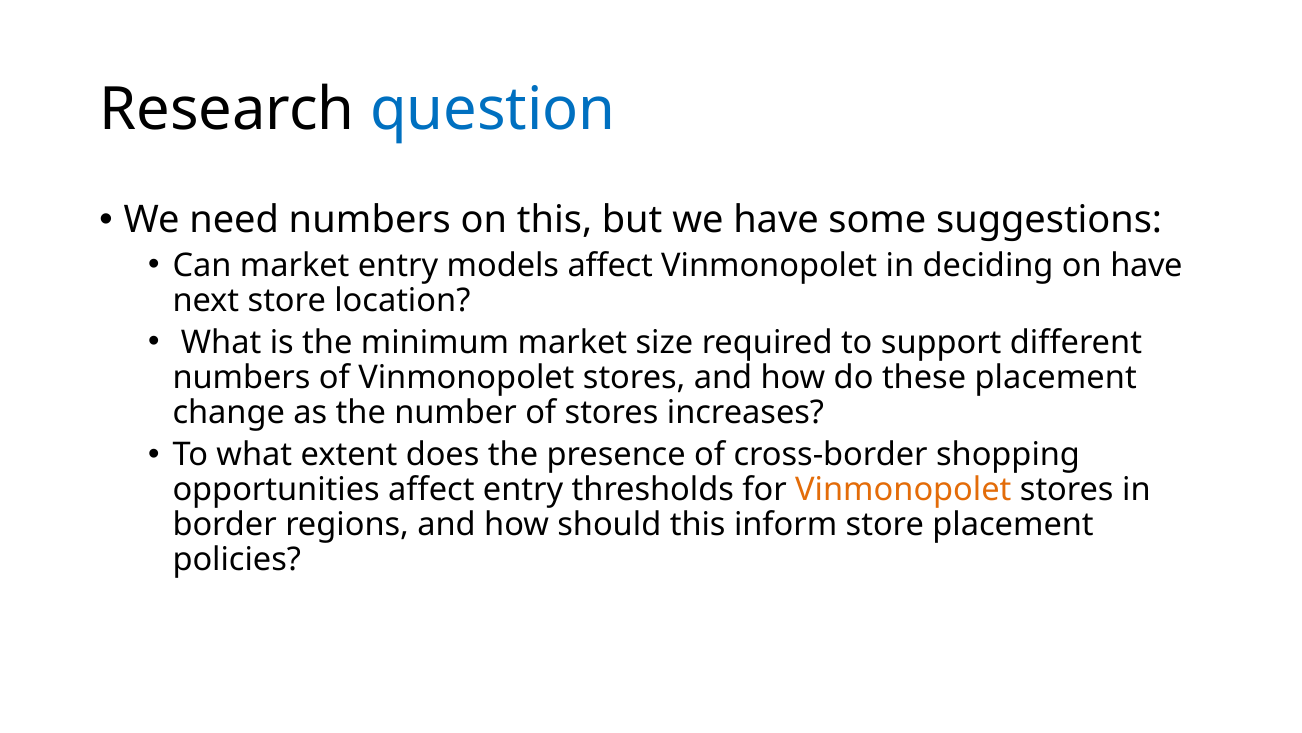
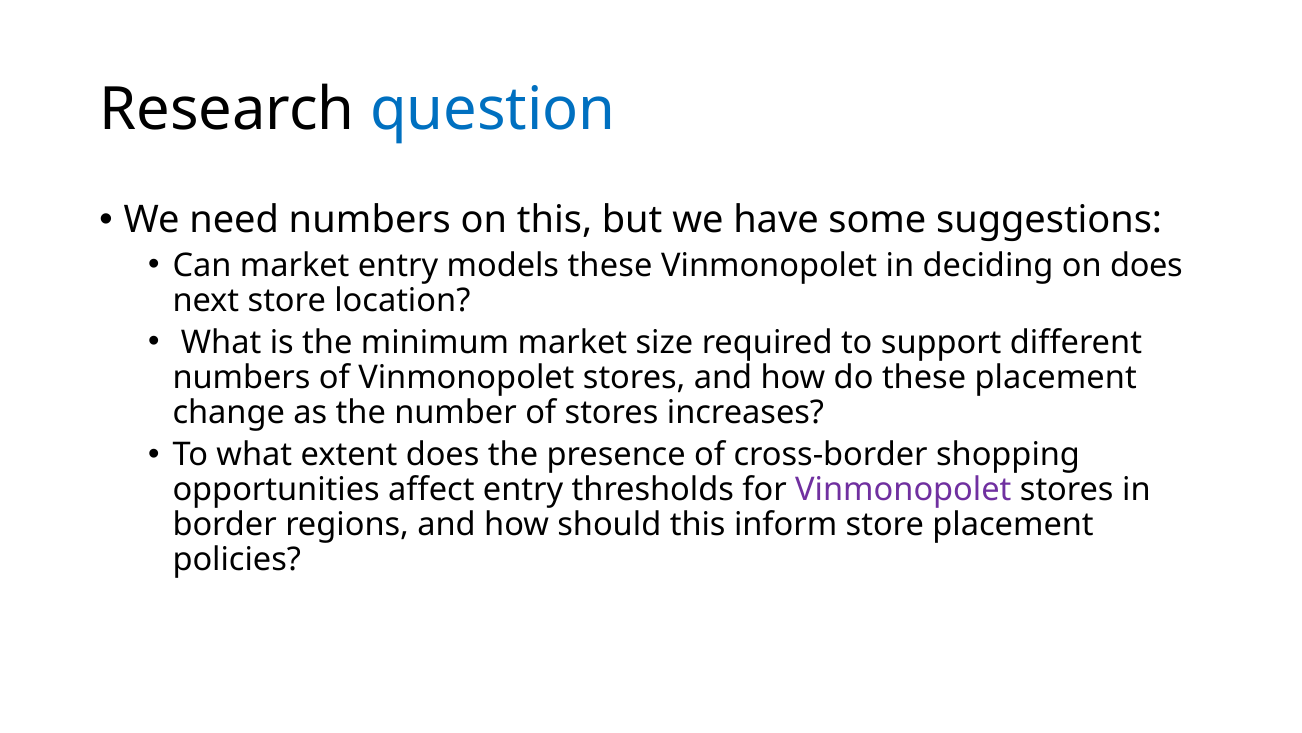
models affect: affect -> these
on have: have -> does
Vinmonopolet at (903, 489) colour: orange -> purple
